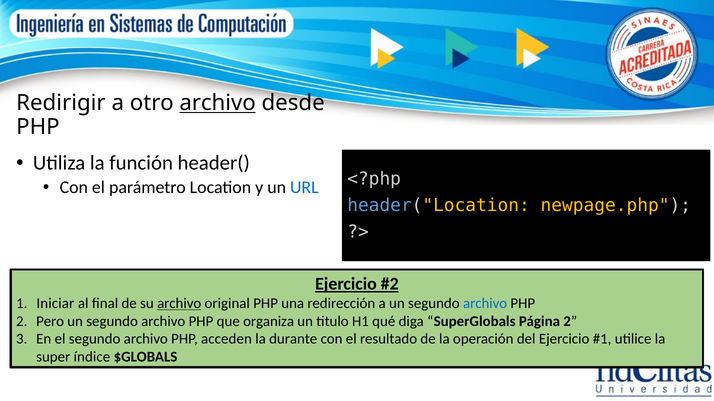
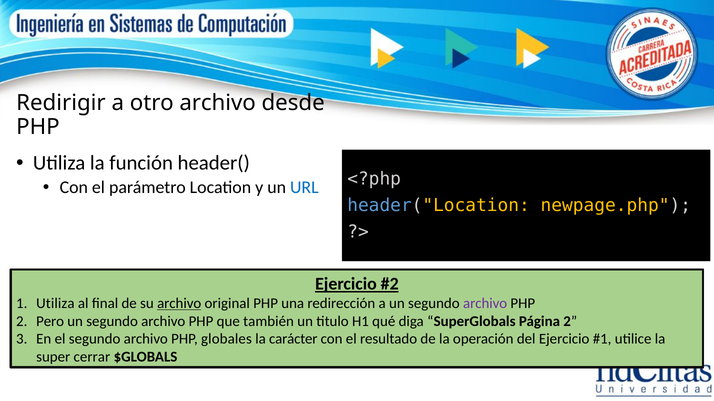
archivo at (218, 103) underline: present -> none
1 Iniciar: Iniciar -> Utiliza
archivo at (485, 304) colour: blue -> purple
organiza: organiza -> también
acceden: acceden -> globales
durante: durante -> carácter
índice: índice -> cerrar
